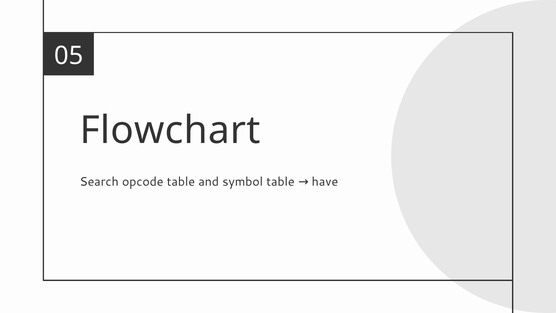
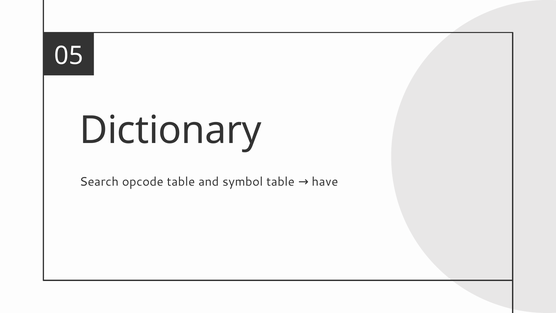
Flowchart: Flowchart -> Dictionary
